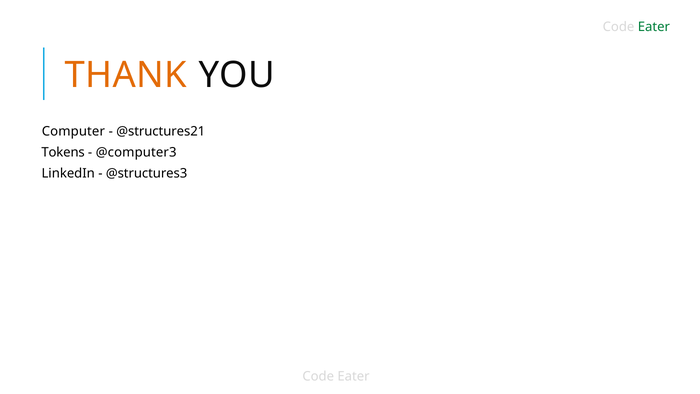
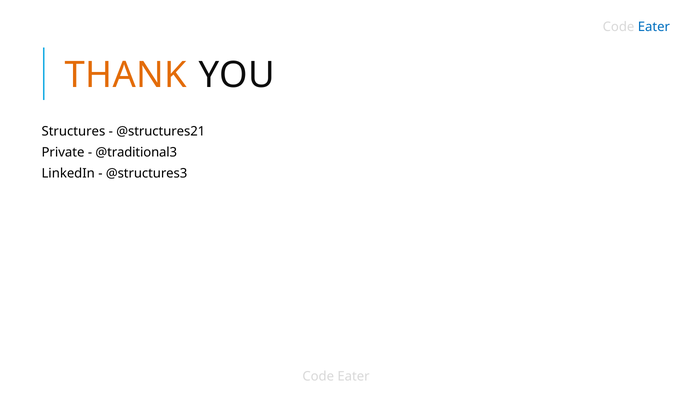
Eater at (654, 27) colour: green -> blue
Computer: Computer -> Structures
Tokens: Tokens -> Private
@computer3: @computer3 -> @traditional3
